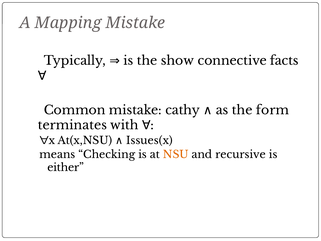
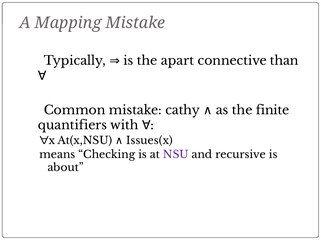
show: show -> apart
facts: facts -> than
form: form -> finite
terminates: terminates -> quantifiers
NSU colour: orange -> purple
either: either -> about
